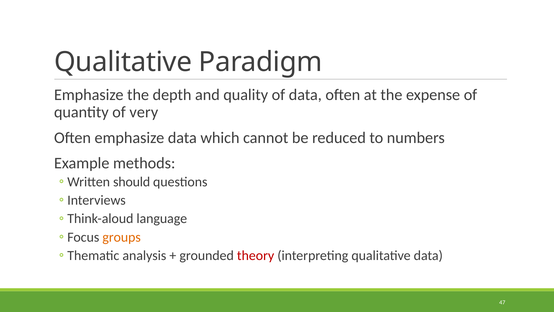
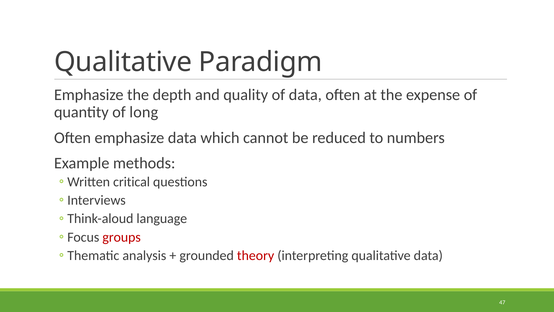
very: very -> long
should: should -> critical
groups colour: orange -> red
